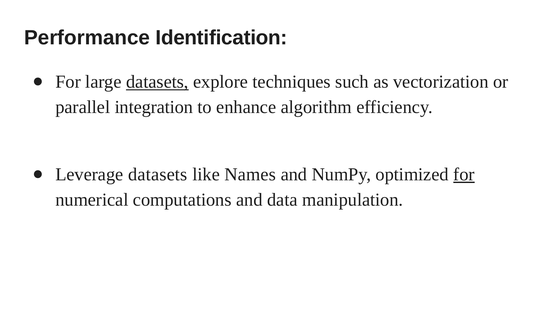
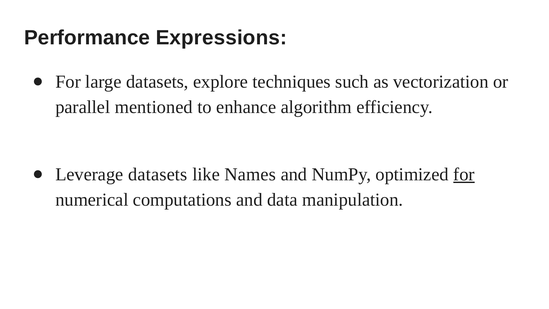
Identification: Identification -> Expressions
datasets at (157, 82) underline: present -> none
integration: integration -> mentioned
